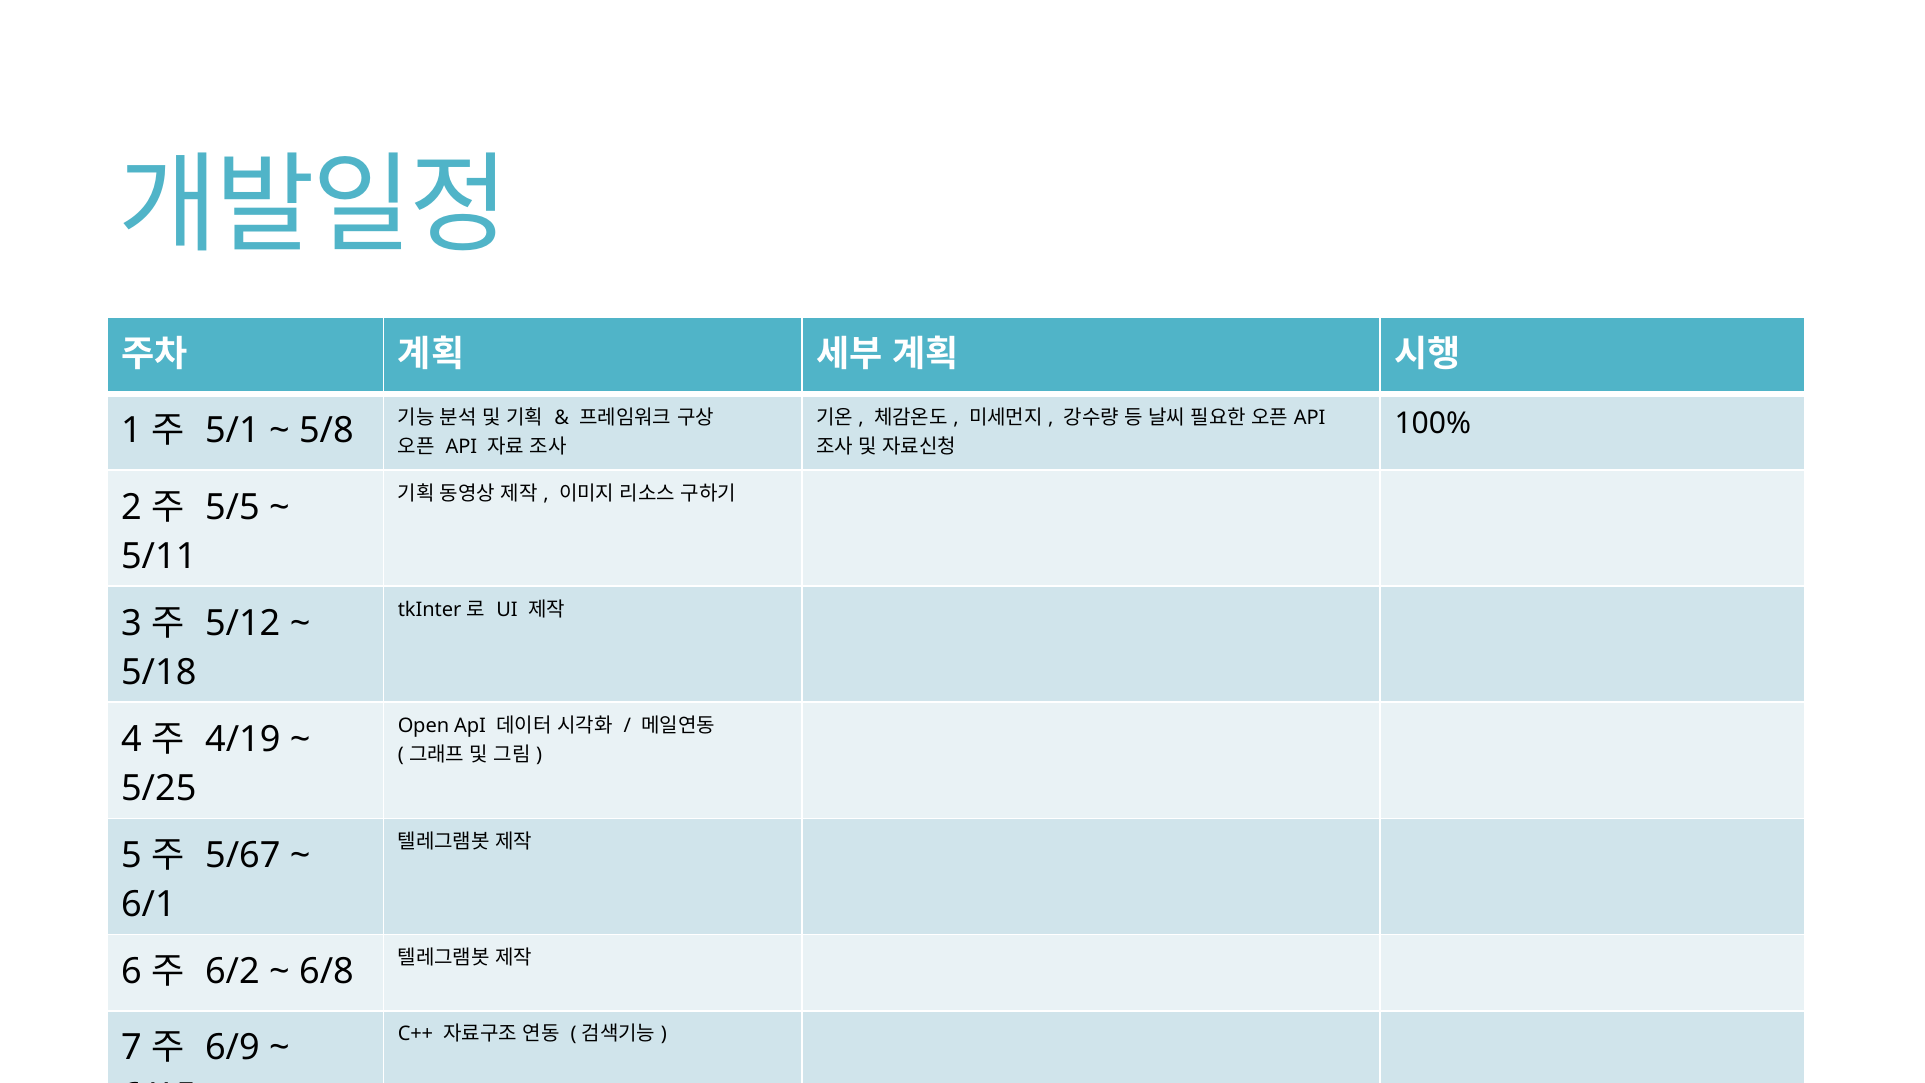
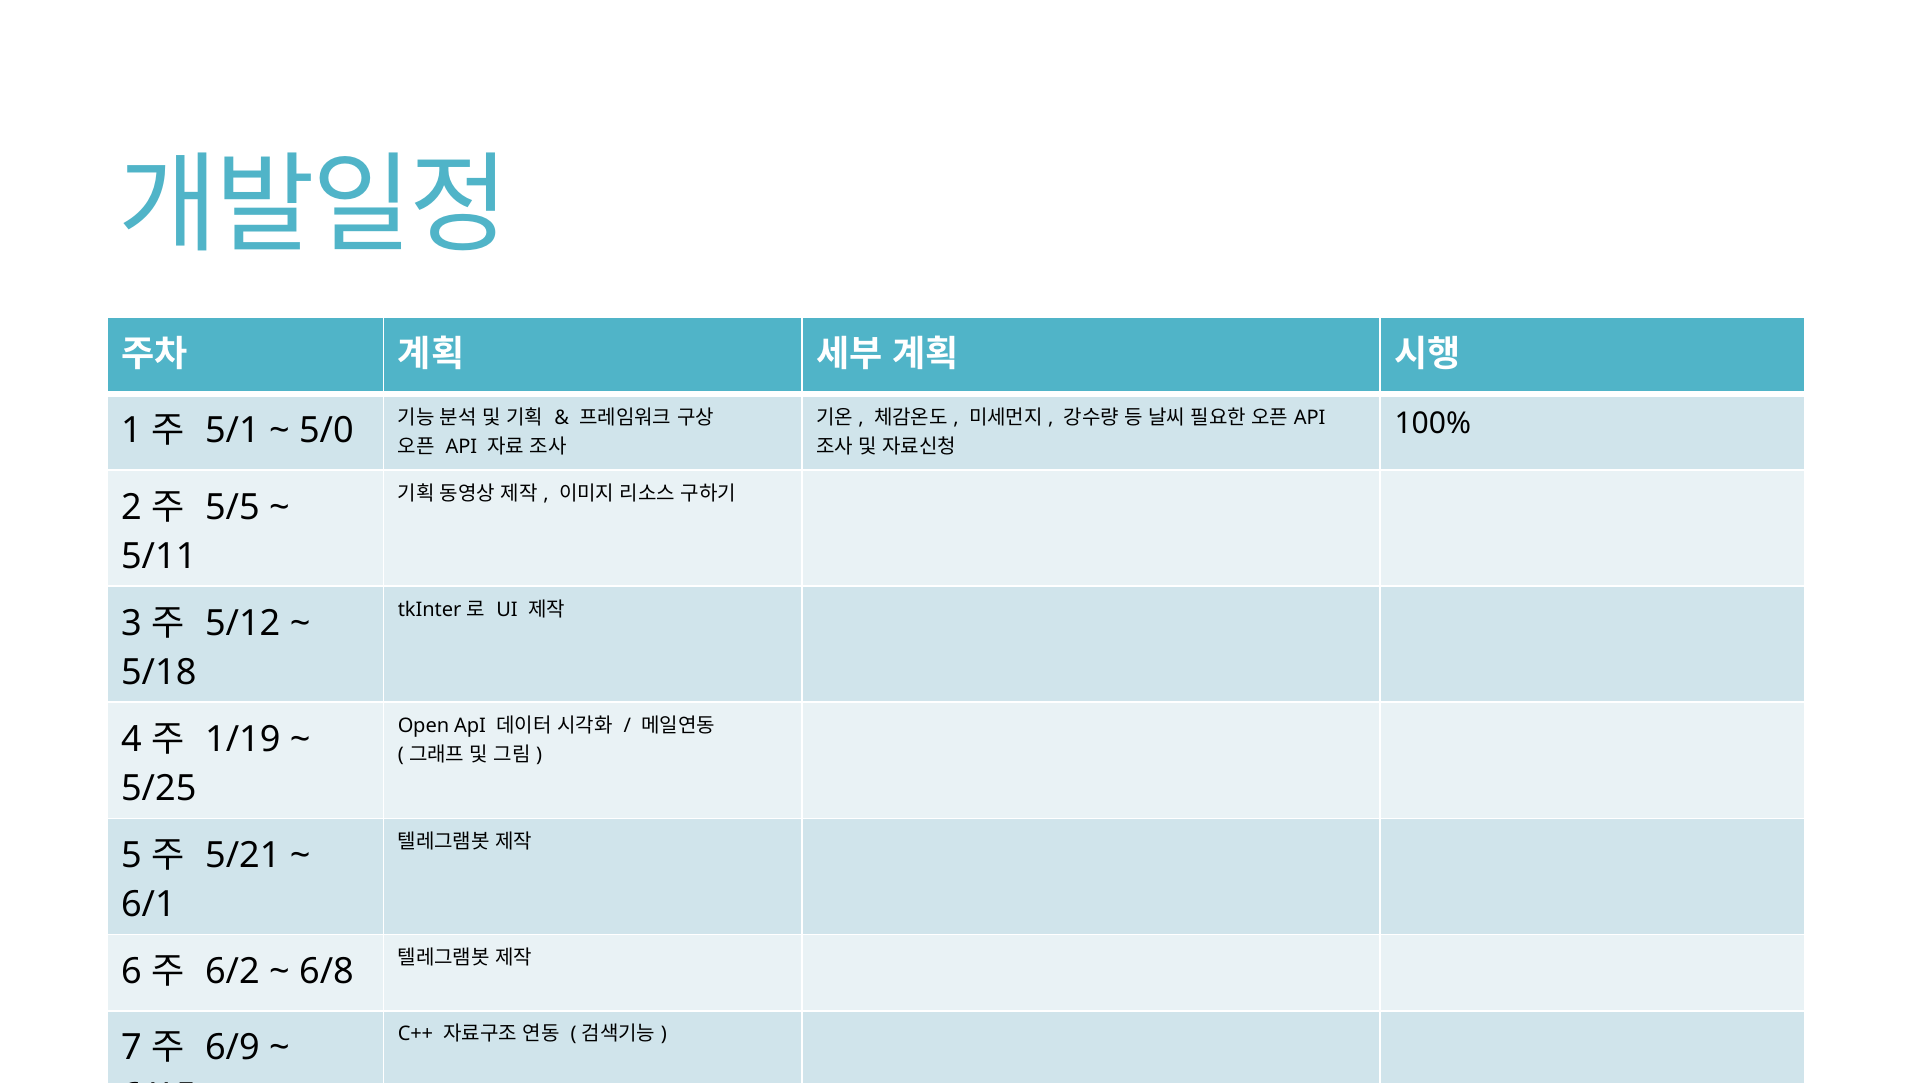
5/8: 5/8 -> 5/0
4/19: 4/19 -> 1/19
5/67: 5/67 -> 5/21
